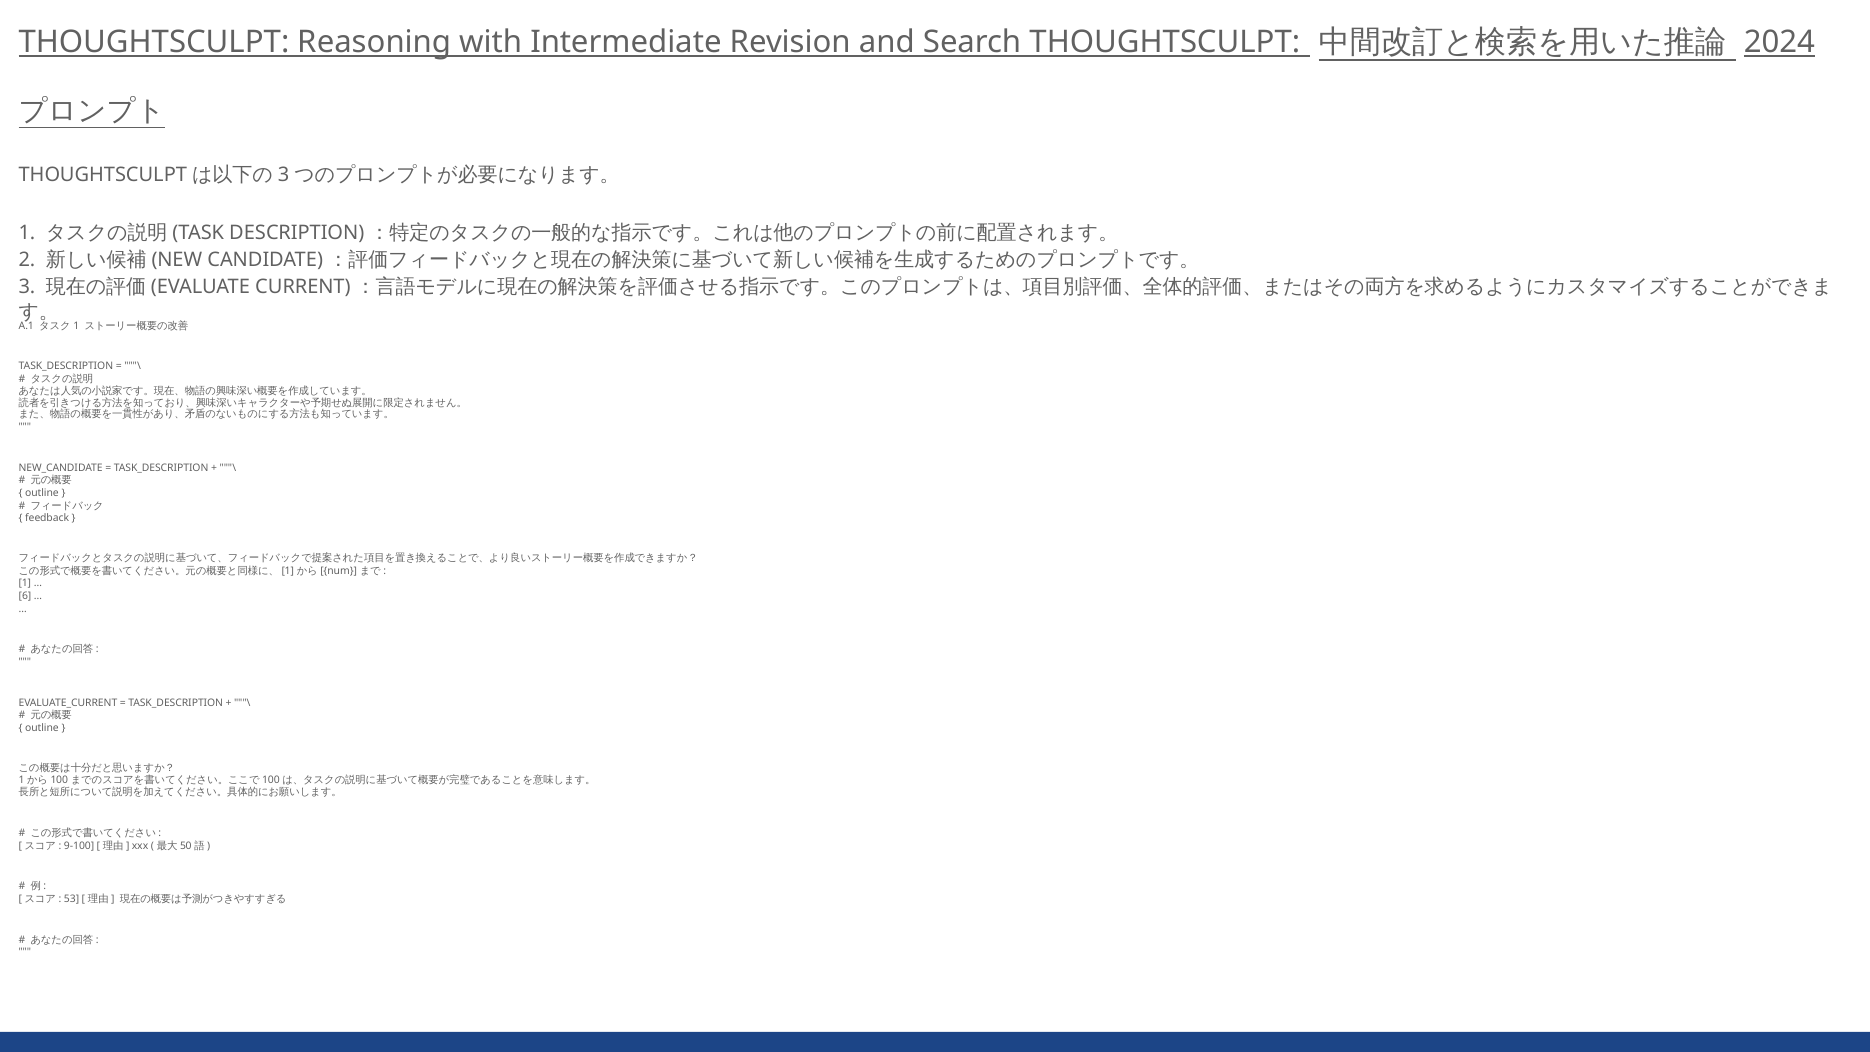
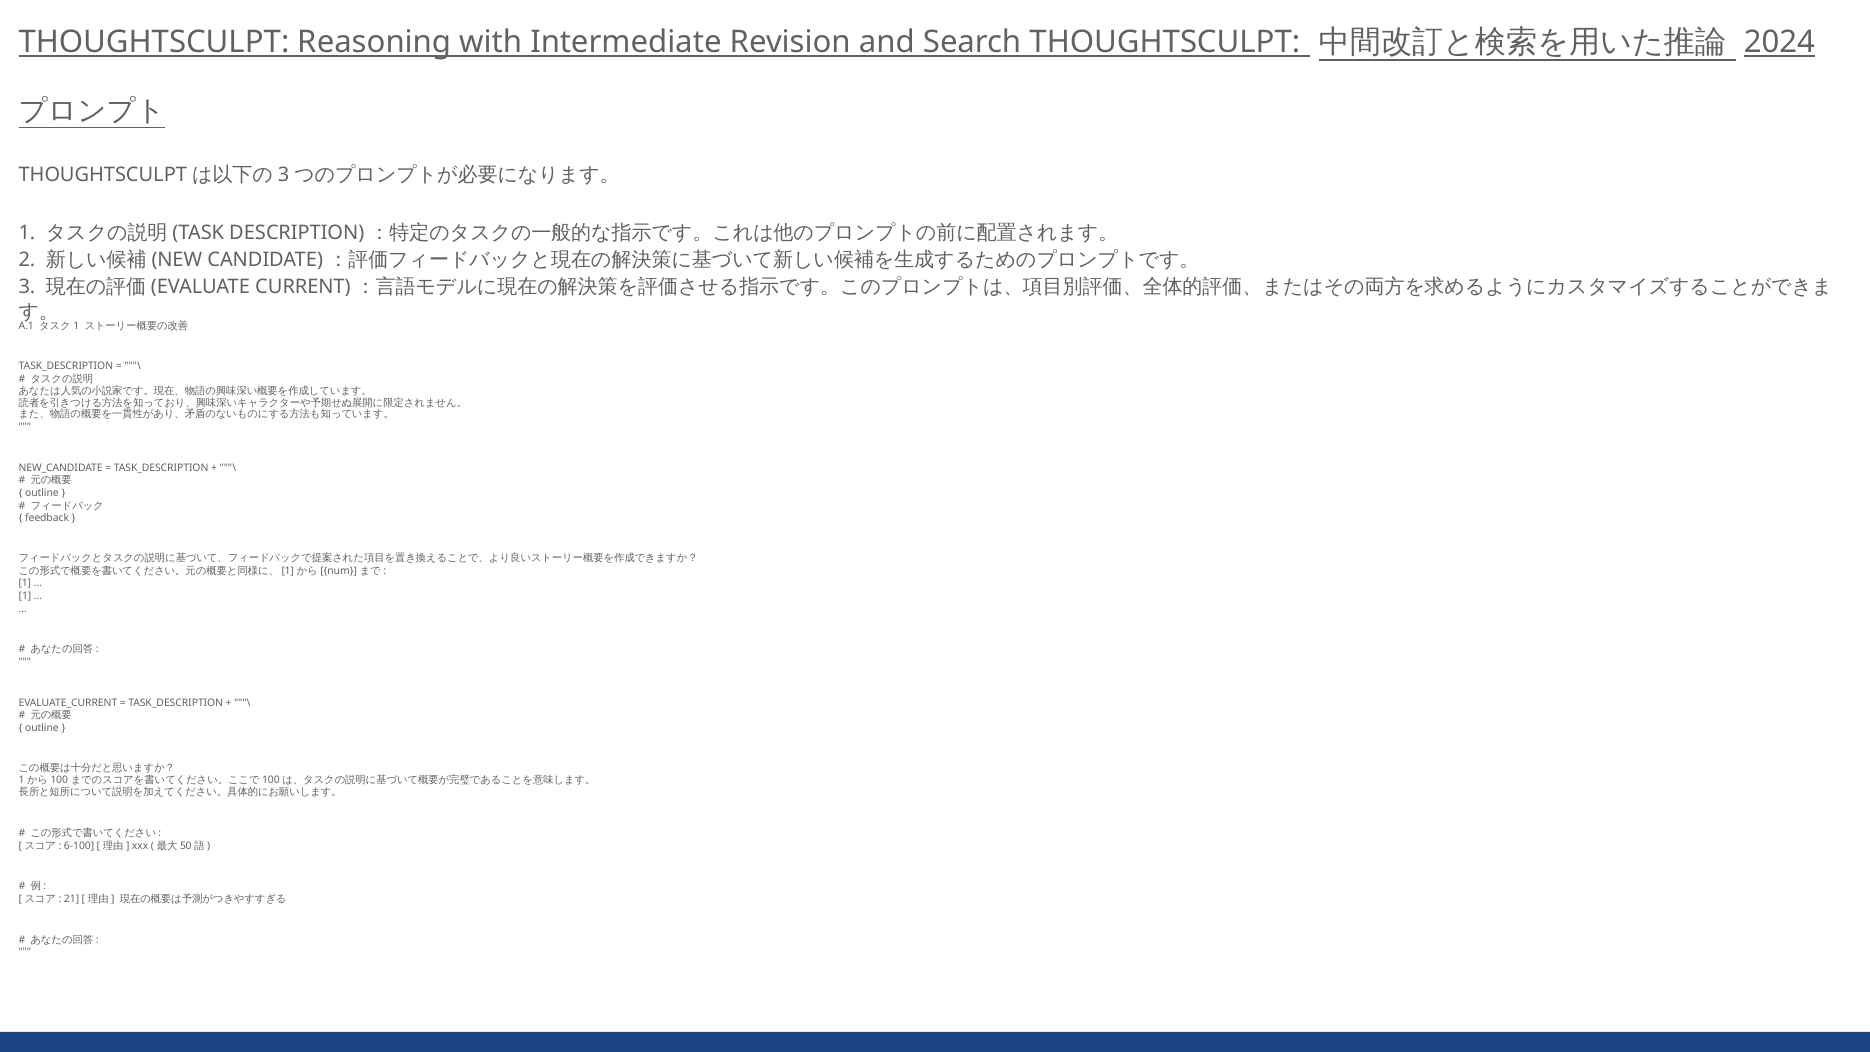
6 at (25, 596): 6 -> 1
9-100: 9-100 -> 6-100
53: 53 -> 21
